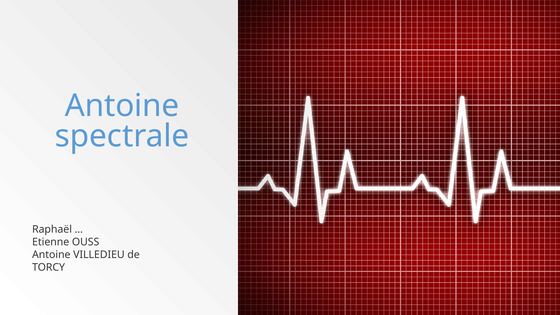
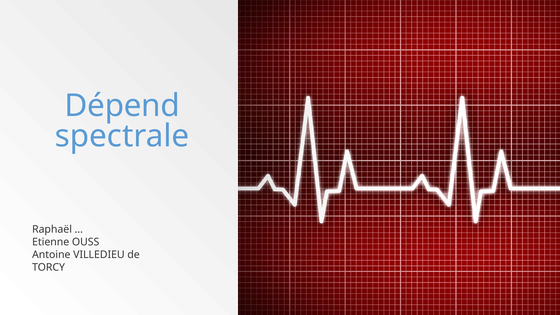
Antoine at (122, 106): Antoine -> Dépend
